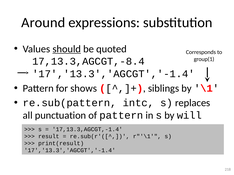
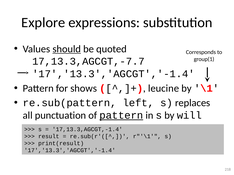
Around: Around -> Explore
17,13.3,AGCGT,-8.4: 17,13.3,AGCGT,-8.4 -> 17,13.3,AGCGT,-7.7
siblings: siblings -> leucine
intc: intc -> left
pattern at (121, 116) underline: none -> present
